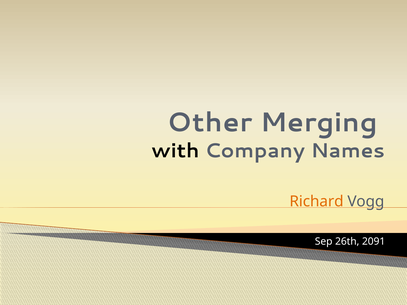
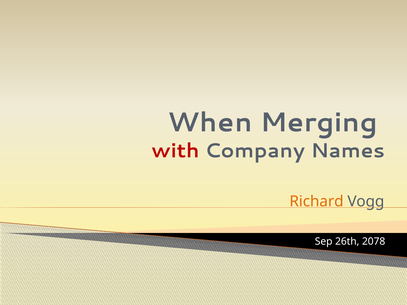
Other: Other -> When
with colour: black -> red
2091: 2091 -> 2078
